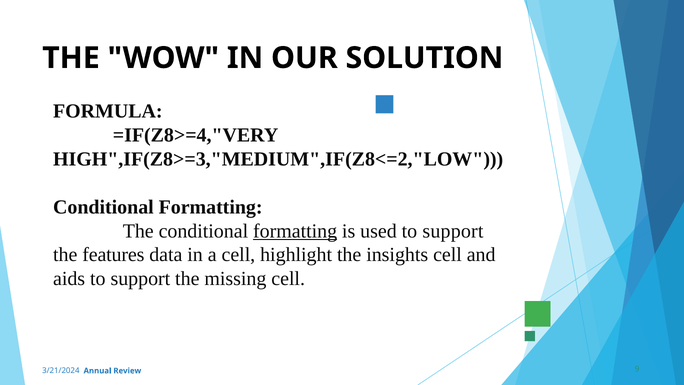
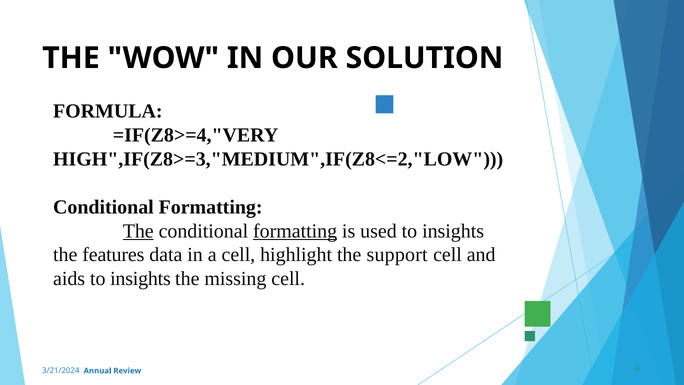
The at (138, 231) underline: none -> present
used to support: support -> insights
insights: insights -> support
support at (140, 279): support -> insights
